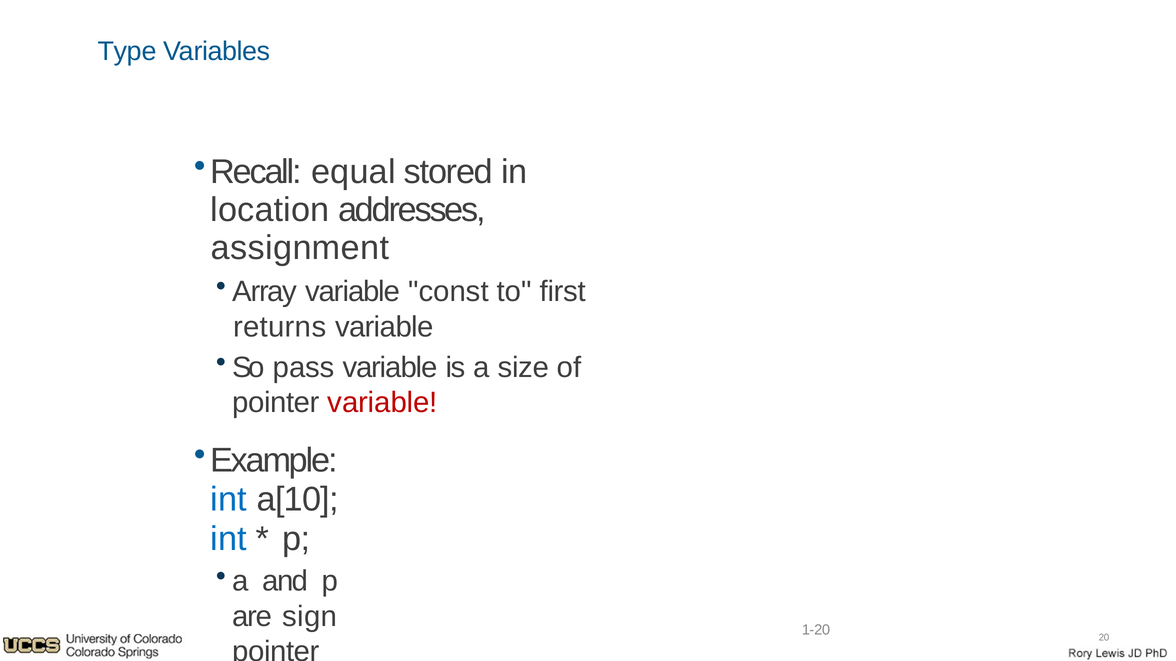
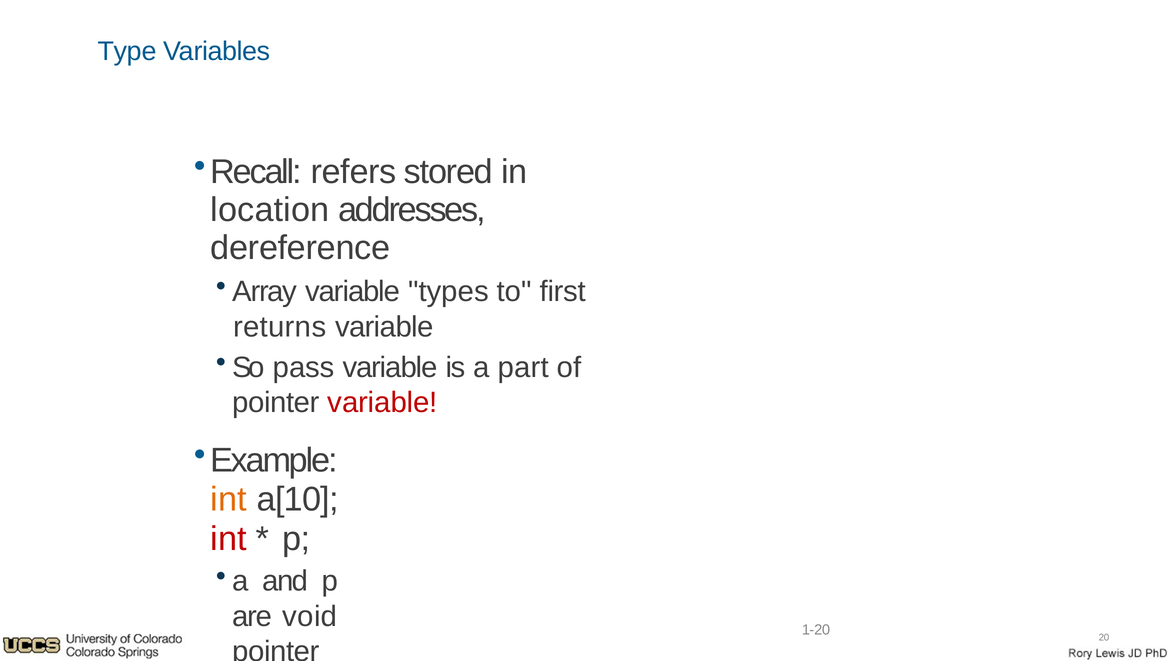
equal: equal -> refers
assignment: assignment -> dereference
const: const -> types
size: size -> part
int at (228, 500) colour: blue -> orange
int at (228, 539) colour: blue -> red
sign: sign -> void
